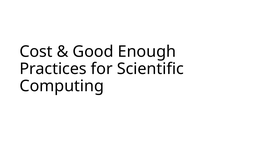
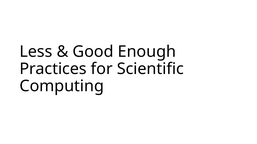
Cost: Cost -> Less
